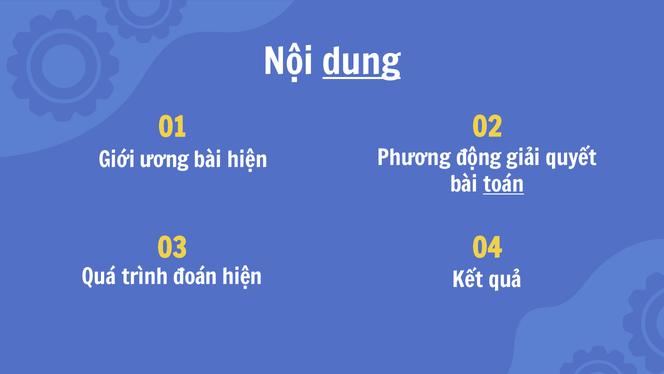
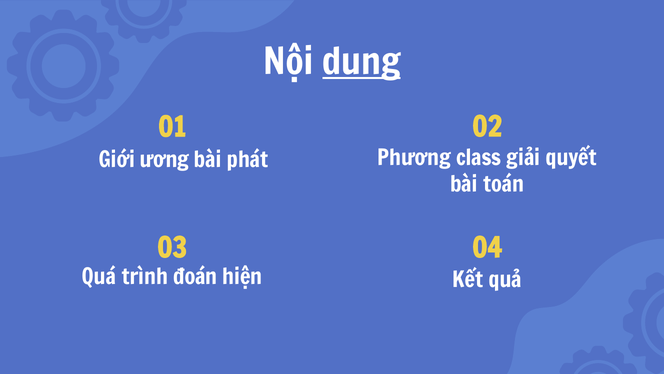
động: động -> class
bài hiện: hiện -> phát
toán underline: present -> none
